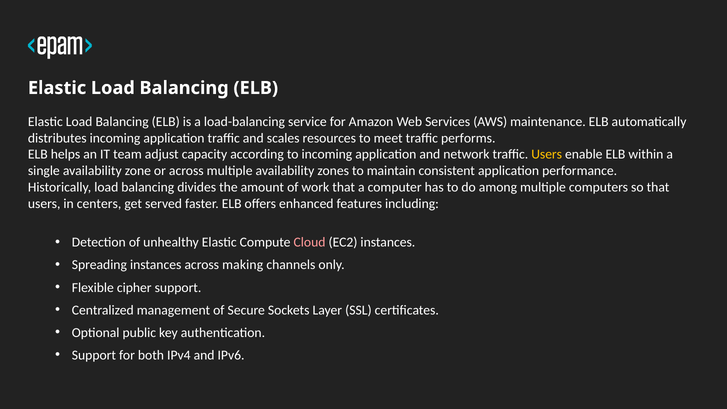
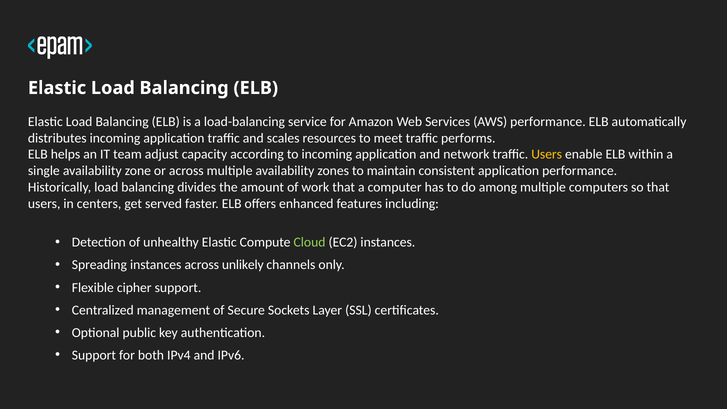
AWS maintenance: maintenance -> performance
Cloud colour: pink -> light green
making: making -> unlikely
